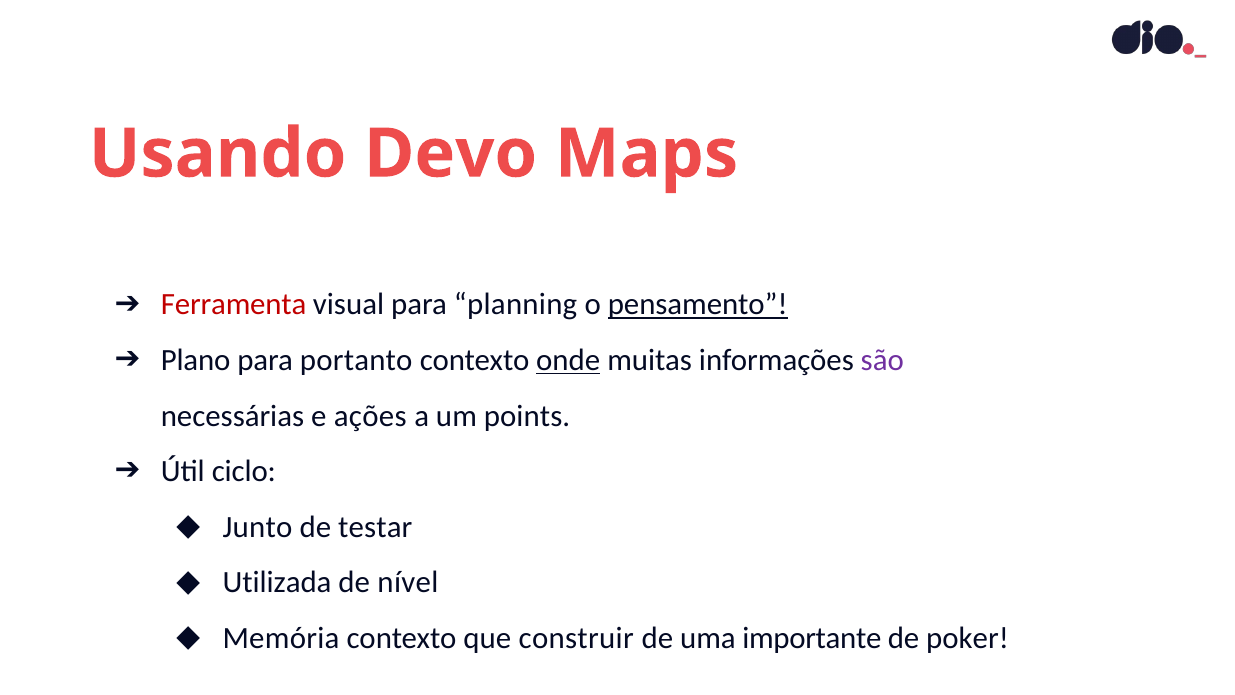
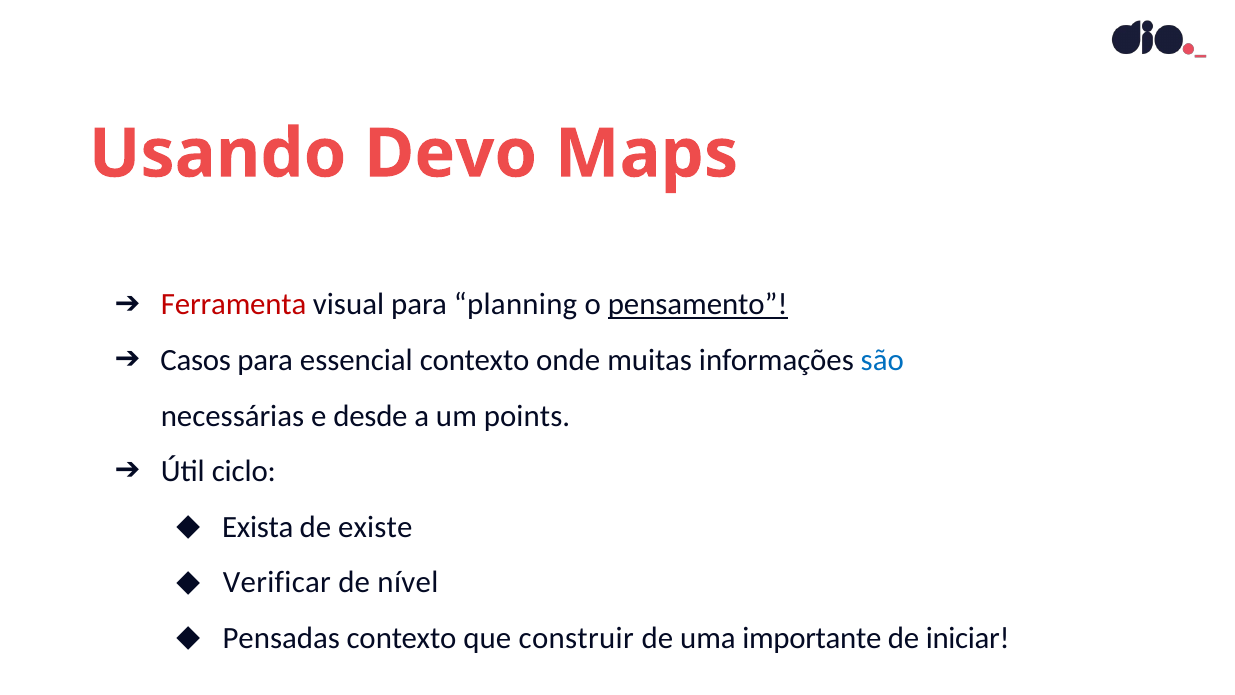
Plano: Plano -> Casos
portanto: portanto -> essencial
onde underline: present -> none
são colour: purple -> blue
ações: ações -> desde
Junto: Junto -> Exista
testar: testar -> existe
Utilizada: Utilizada -> Verificar
Memória: Memória -> Pensadas
poker: poker -> iniciar
